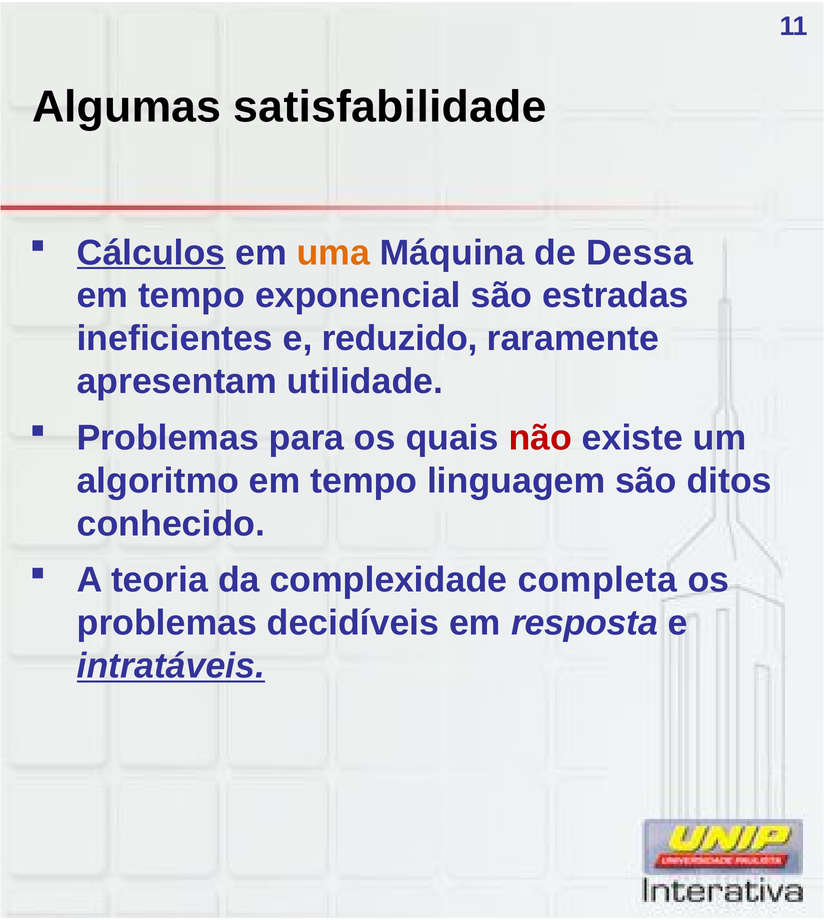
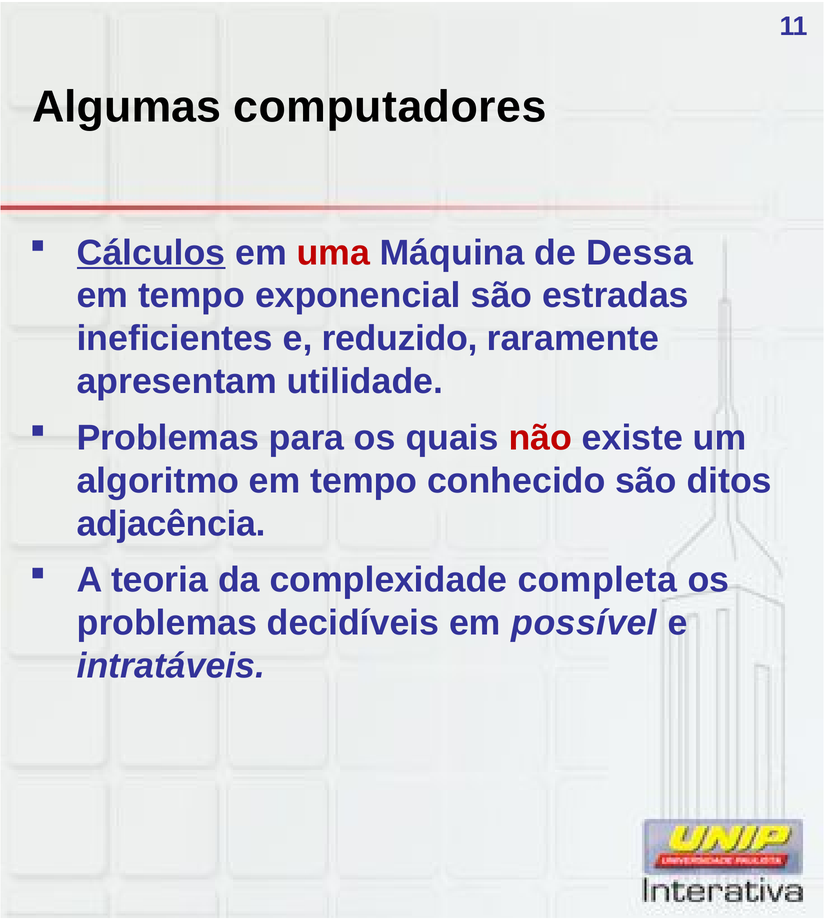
satisfabilidade: satisfabilidade -> computadores
uma colour: orange -> red
linguagem: linguagem -> conhecido
conhecido: conhecido -> adjacência
resposta: resposta -> possível
intratáveis underline: present -> none
